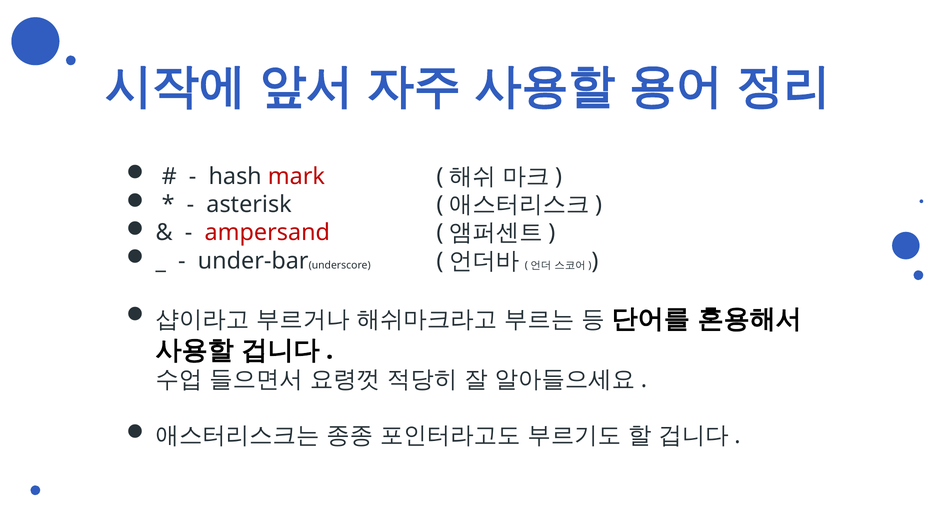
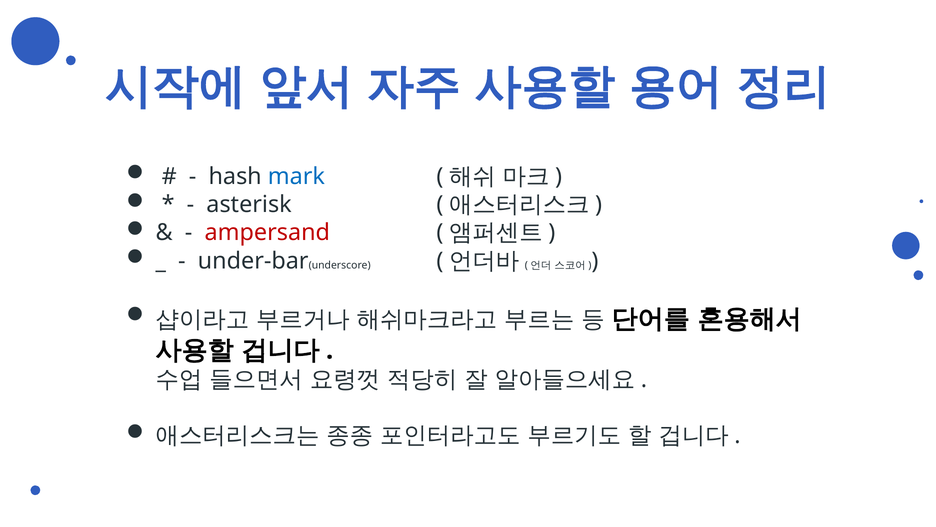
mark colour: red -> blue
